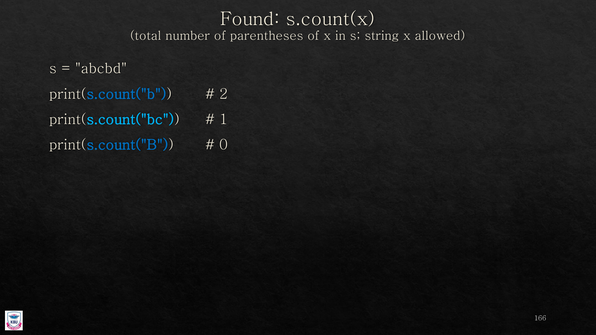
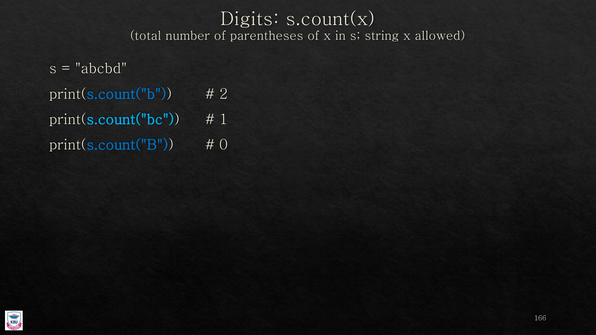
Found: Found -> Digits
